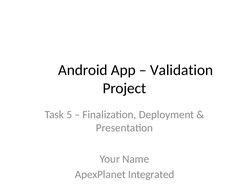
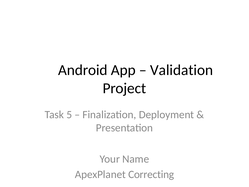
Integrated: Integrated -> Correcting
